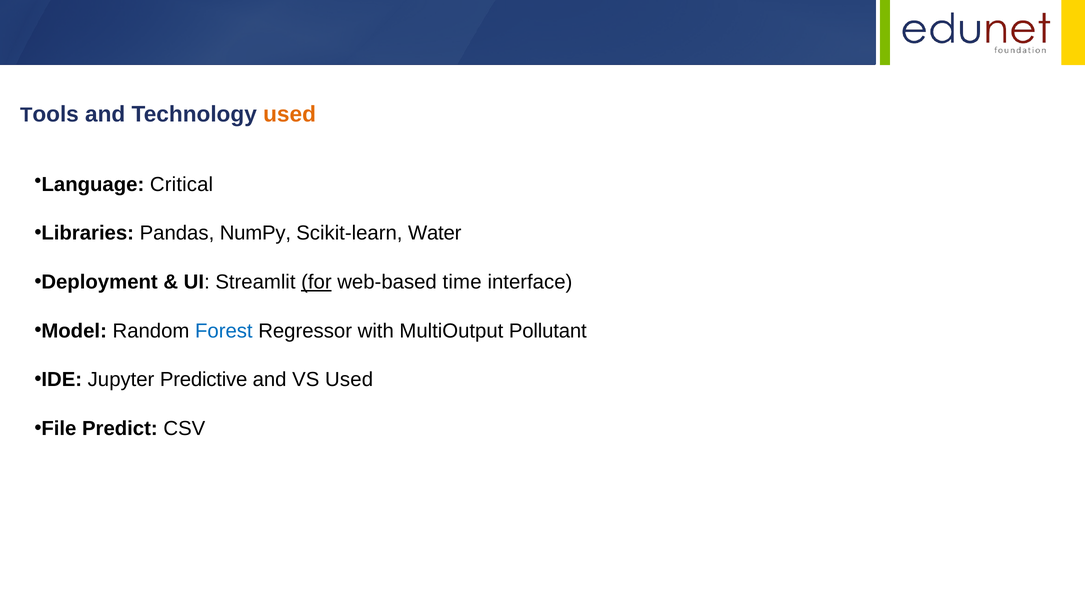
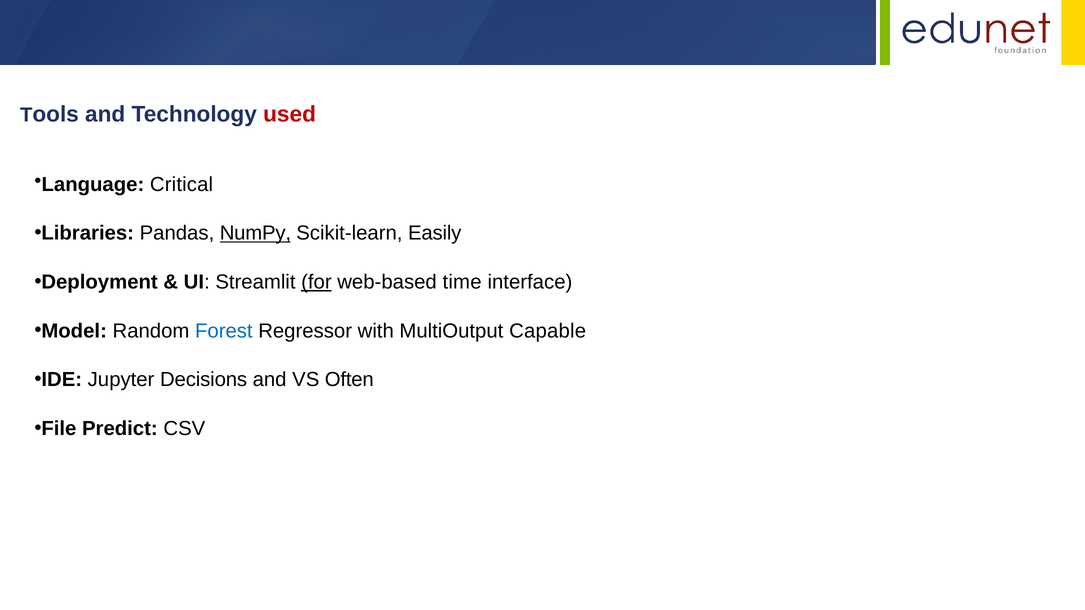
used at (290, 114) colour: orange -> red
NumPy underline: none -> present
Water: Water -> Easily
Pollutant: Pollutant -> Capable
Predictive: Predictive -> Decisions
VS Used: Used -> Often
